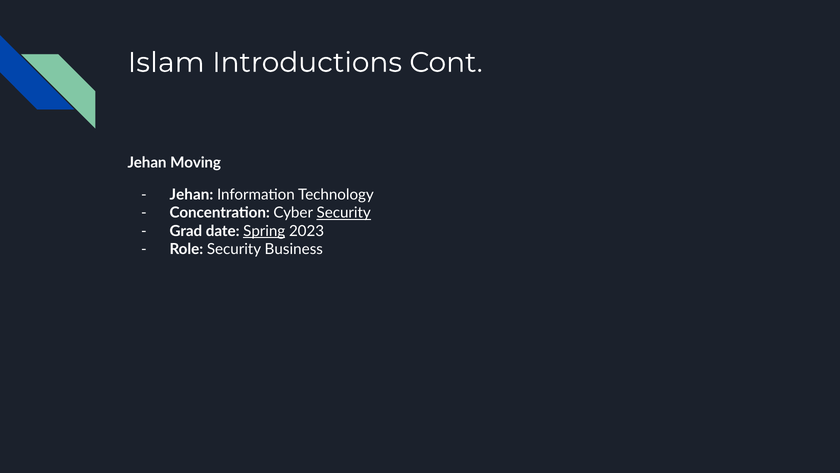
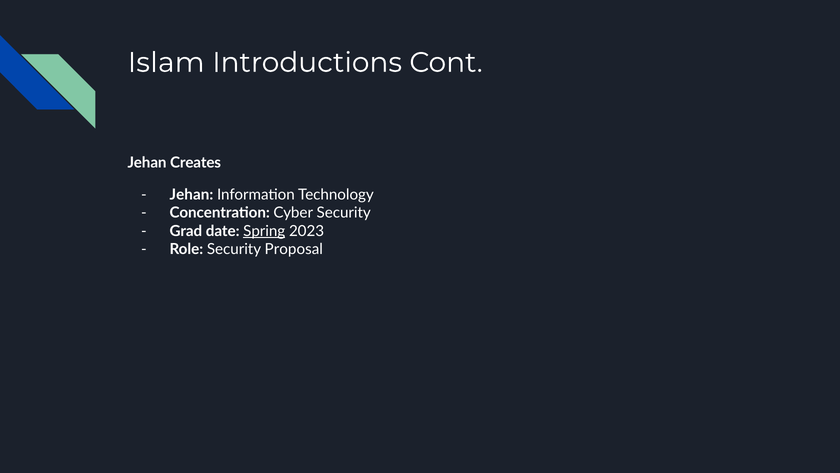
Moving: Moving -> Creates
Security at (344, 213) underline: present -> none
Business: Business -> Proposal
